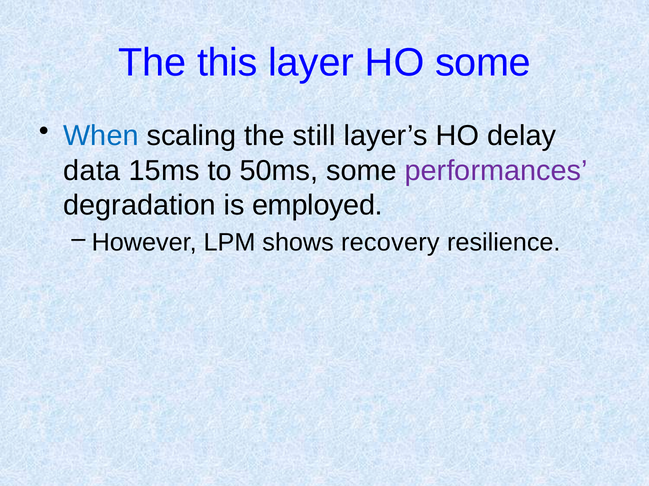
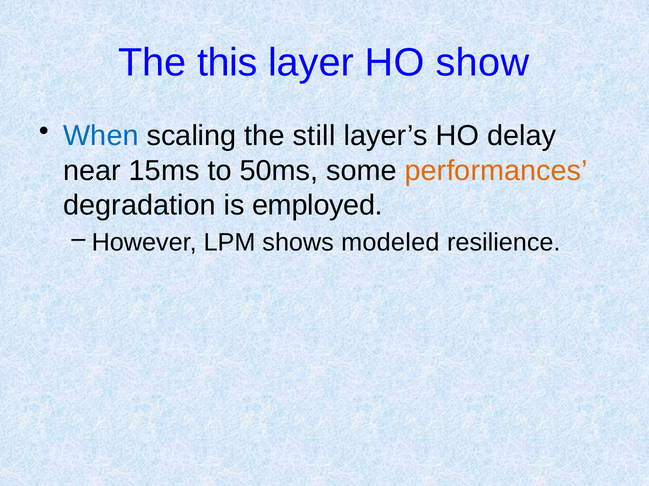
HO some: some -> show
data: data -> near
performances colour: purple -> orange
recovery: recovery -> modeled
